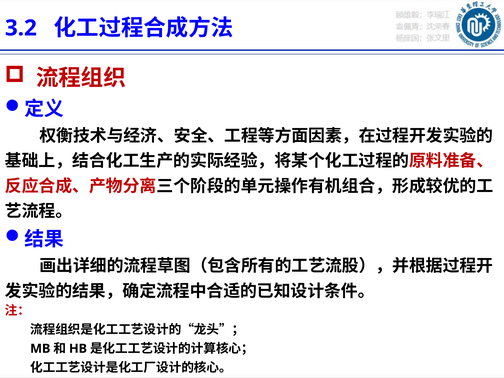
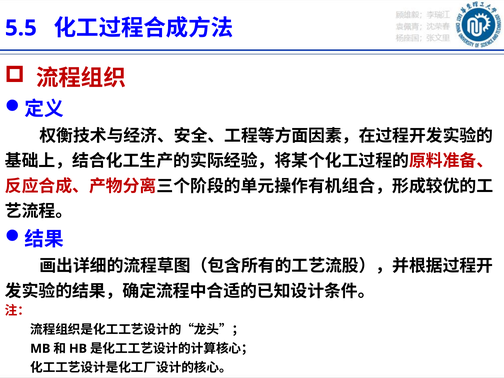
3.2: 3.2 -> 5.5
